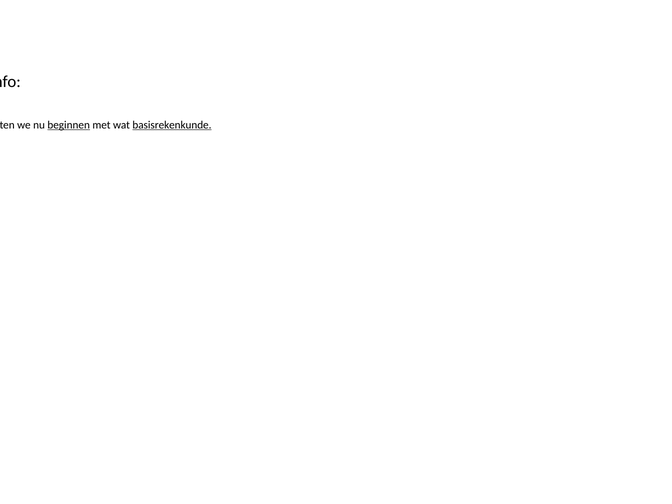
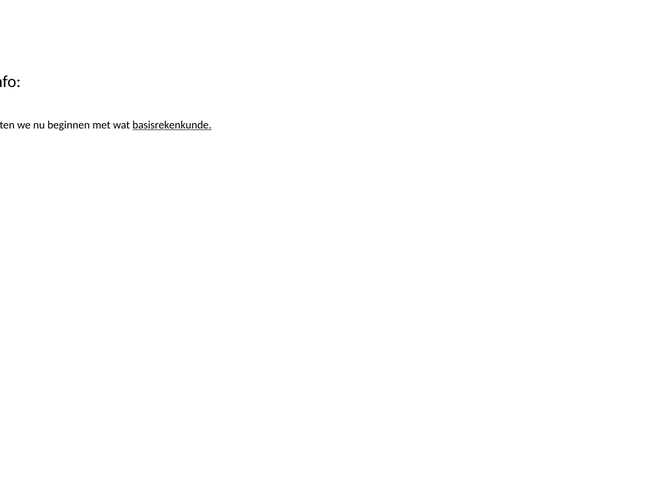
beginnen underline: present -> none
